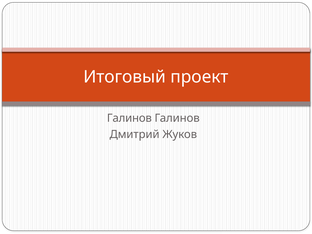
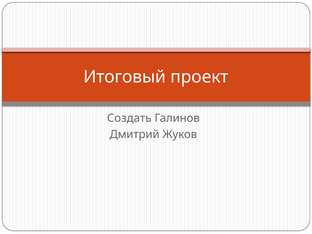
Галинов at (129, 118): Галинов -> Создать
